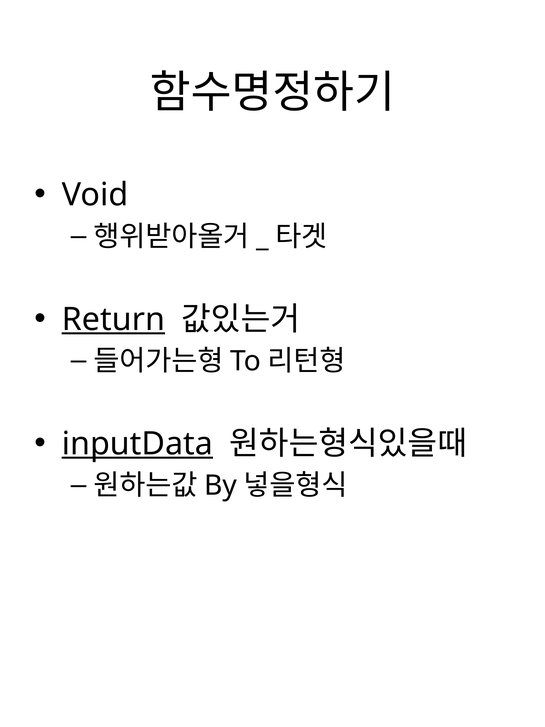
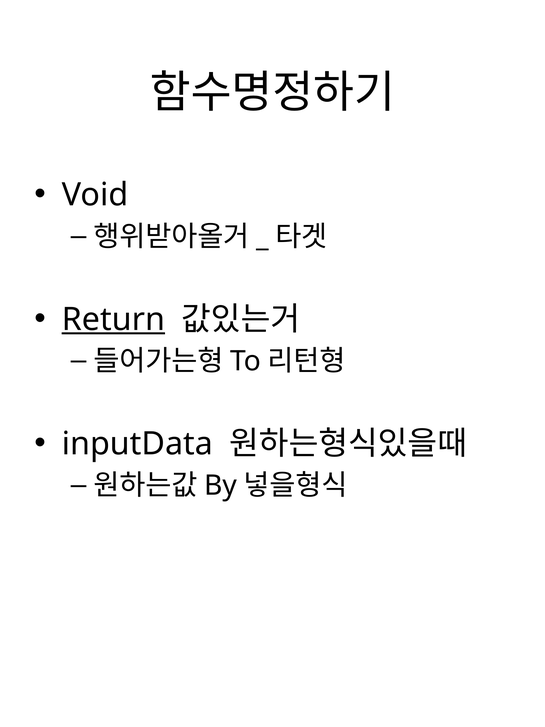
inputData underline: present -> none
